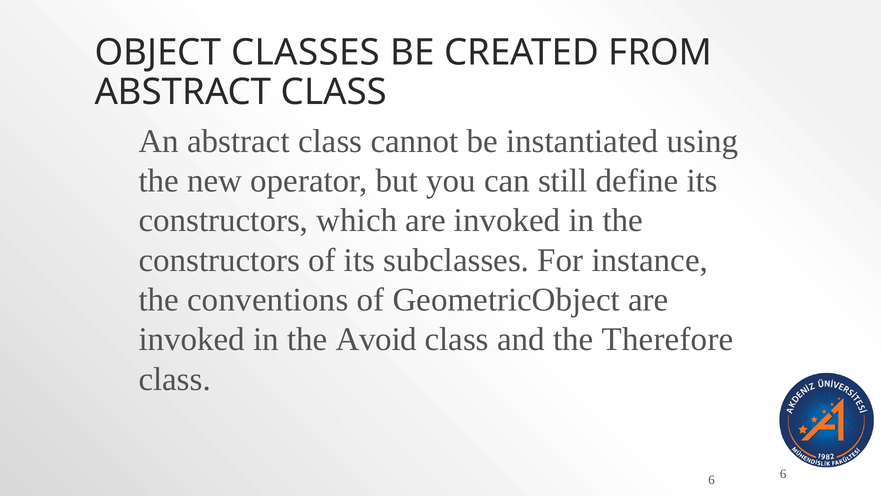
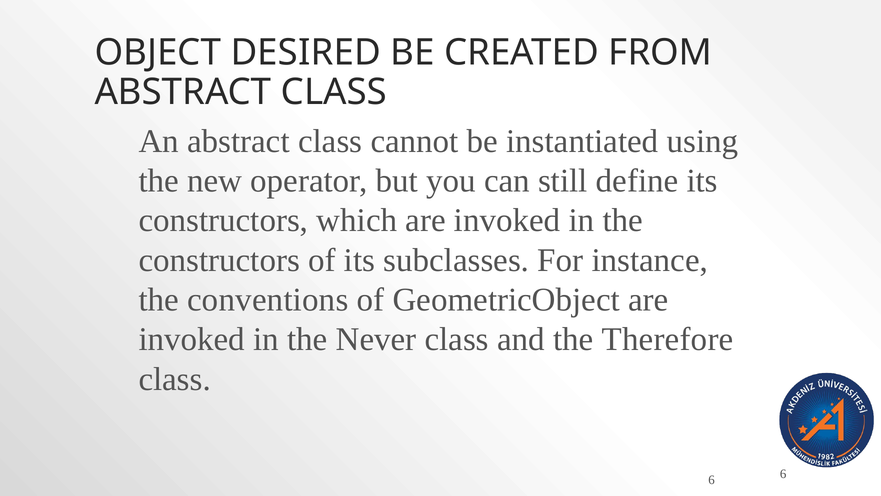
CLASSES: CLASSES -> DESIRED
Avoid: Avoid -> Never
